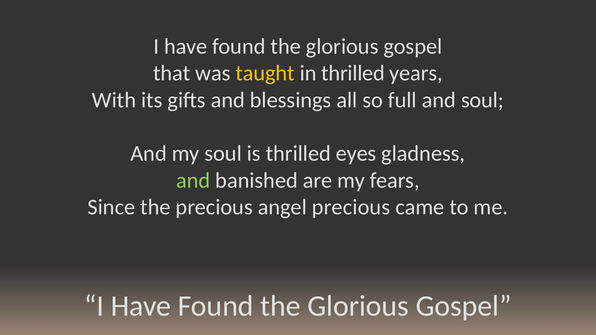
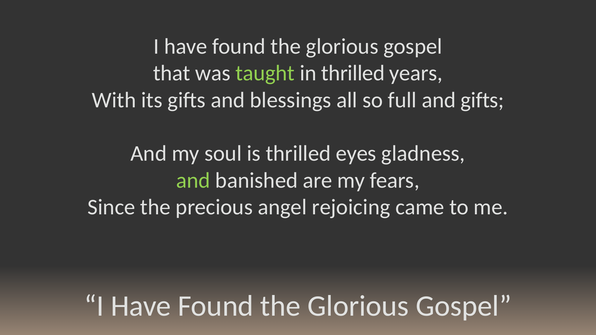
taught colour: yellow -> light green
and soul: soul -> gifts
angel precious: precious -> rejoicing
